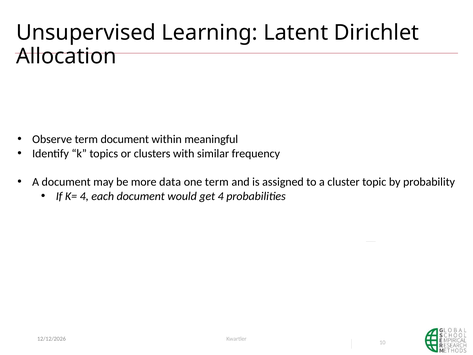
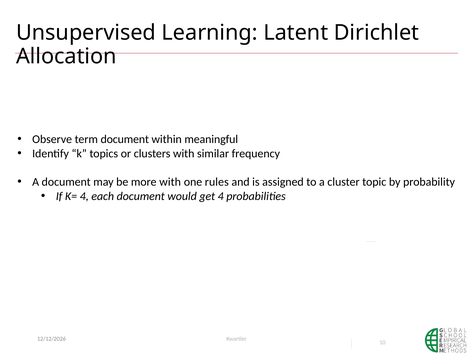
more data: data -> with
one term: term -> rules
